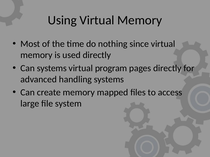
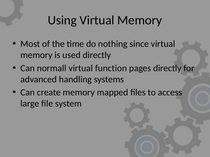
Can systems: systems -> normall
program: program -> function
